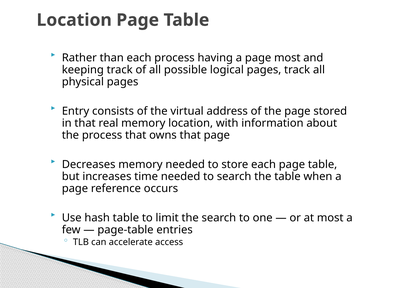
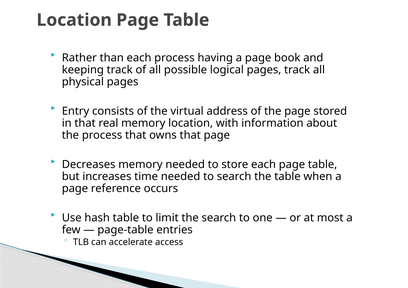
page most: most -> book
